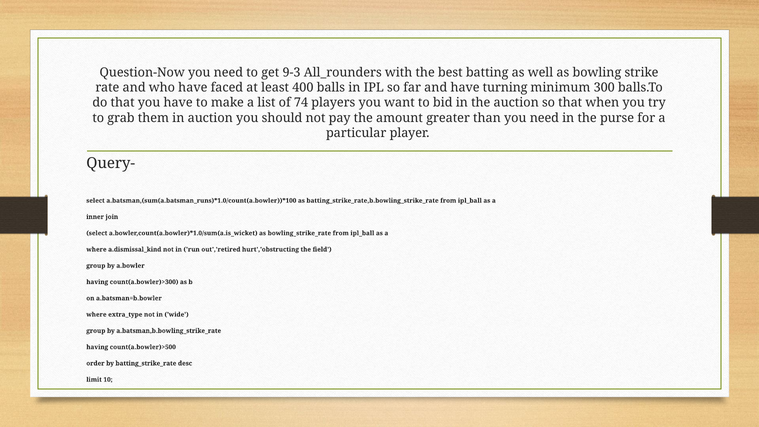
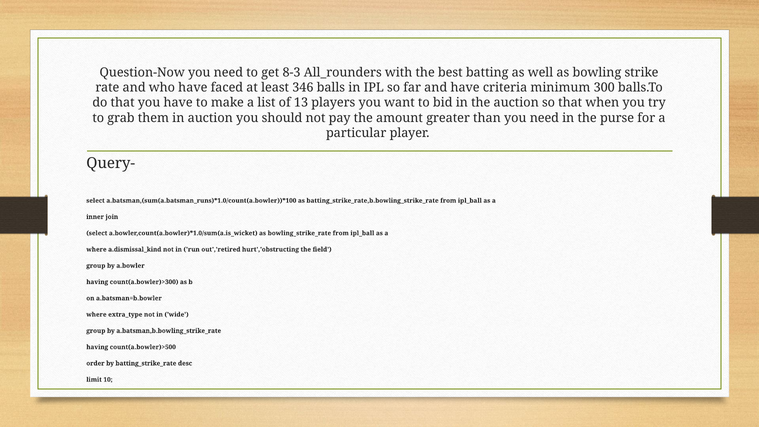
9-3: 9-3 -> 8-3
400: 400 -> 346
turning: turning -> criteria
74: 74 -> 13
